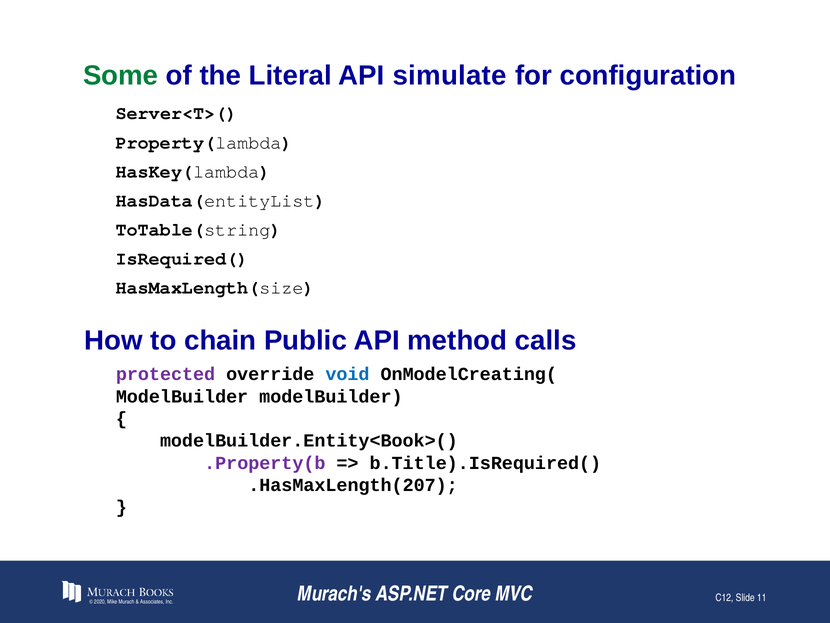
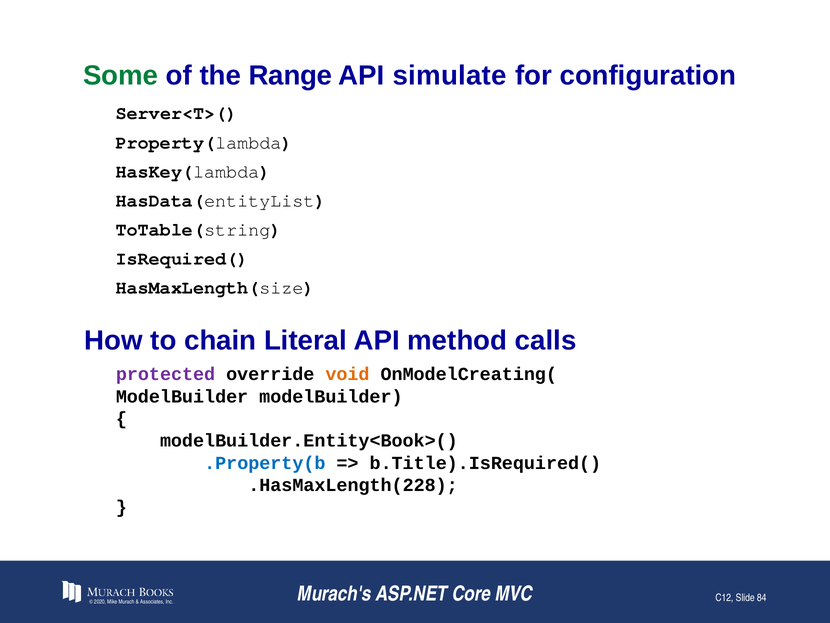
Literal: Literal -> Range
Public: Public -> Literal
void colour: blue -> orange
.Property(b colour: purple -> blue
.HasMaxLength(207: .HasMaxLength(207 -> .HasMaxLength(228
11: 11 -> 84
